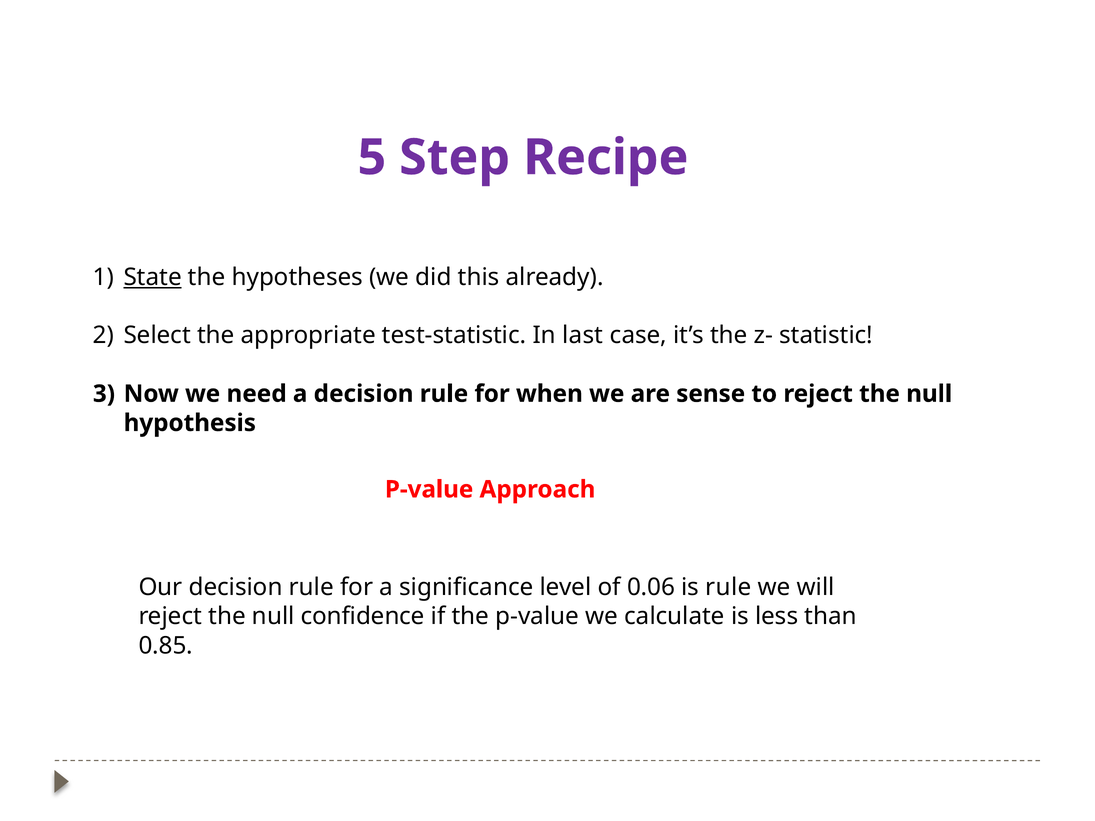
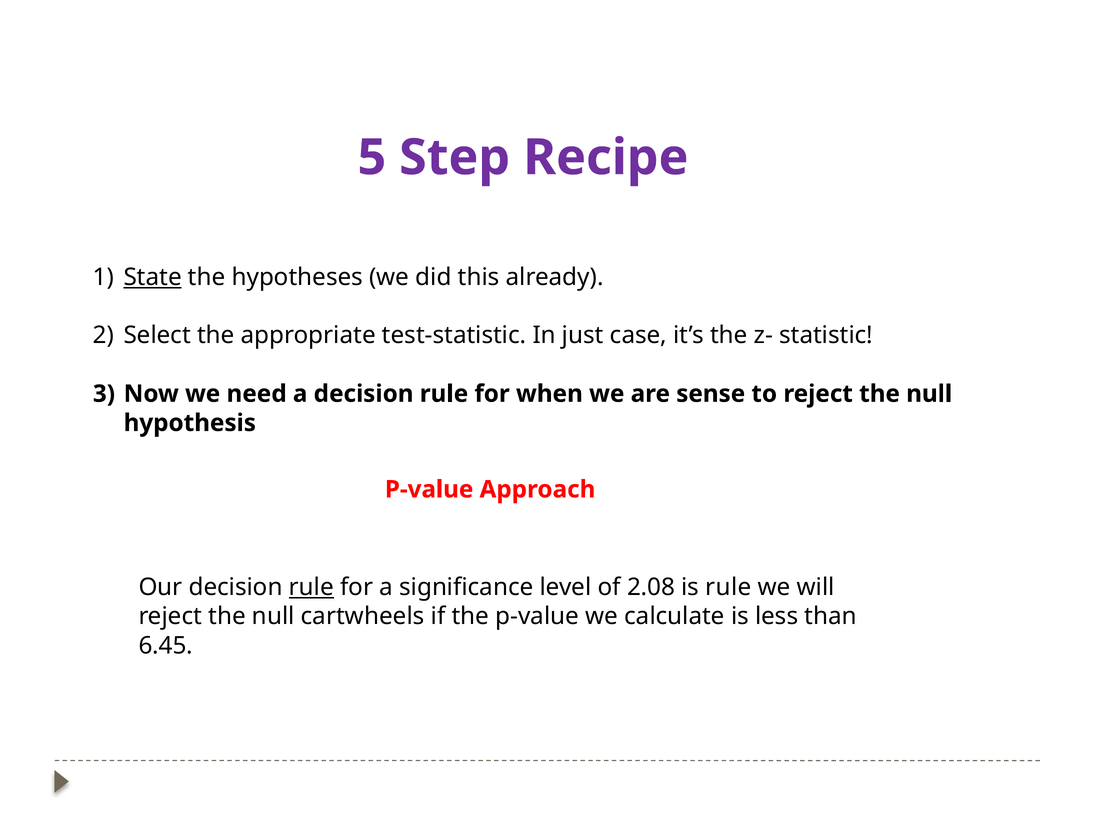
last: last -> just
rule at (311, 587) underline: none -> present
0.06: 0.06 -> 2.08
confidence: confidence -> cartwheels
0.85: 0.85 -> 6.45
